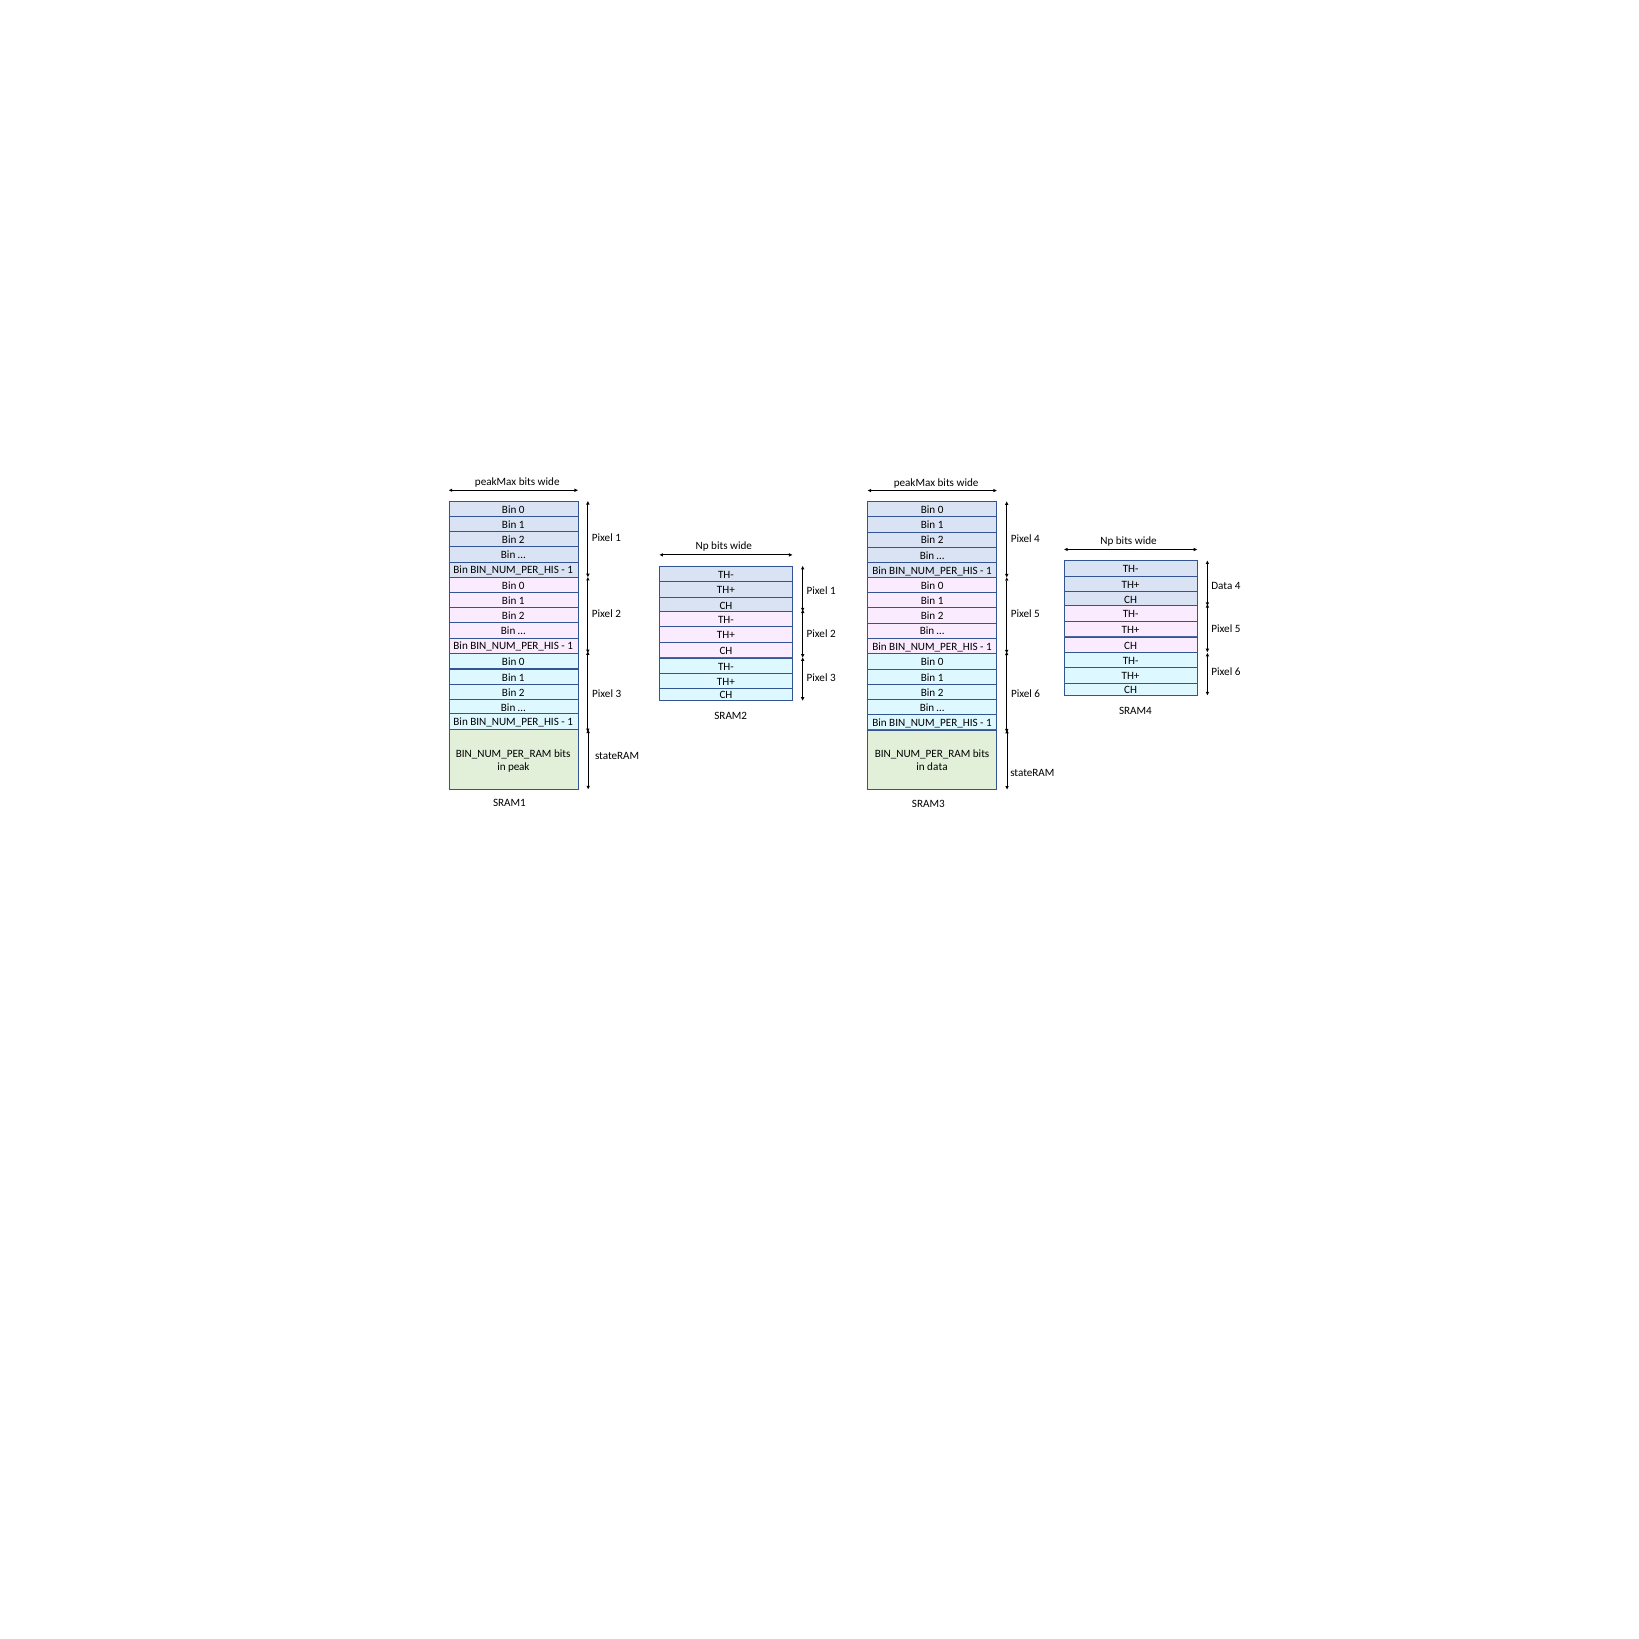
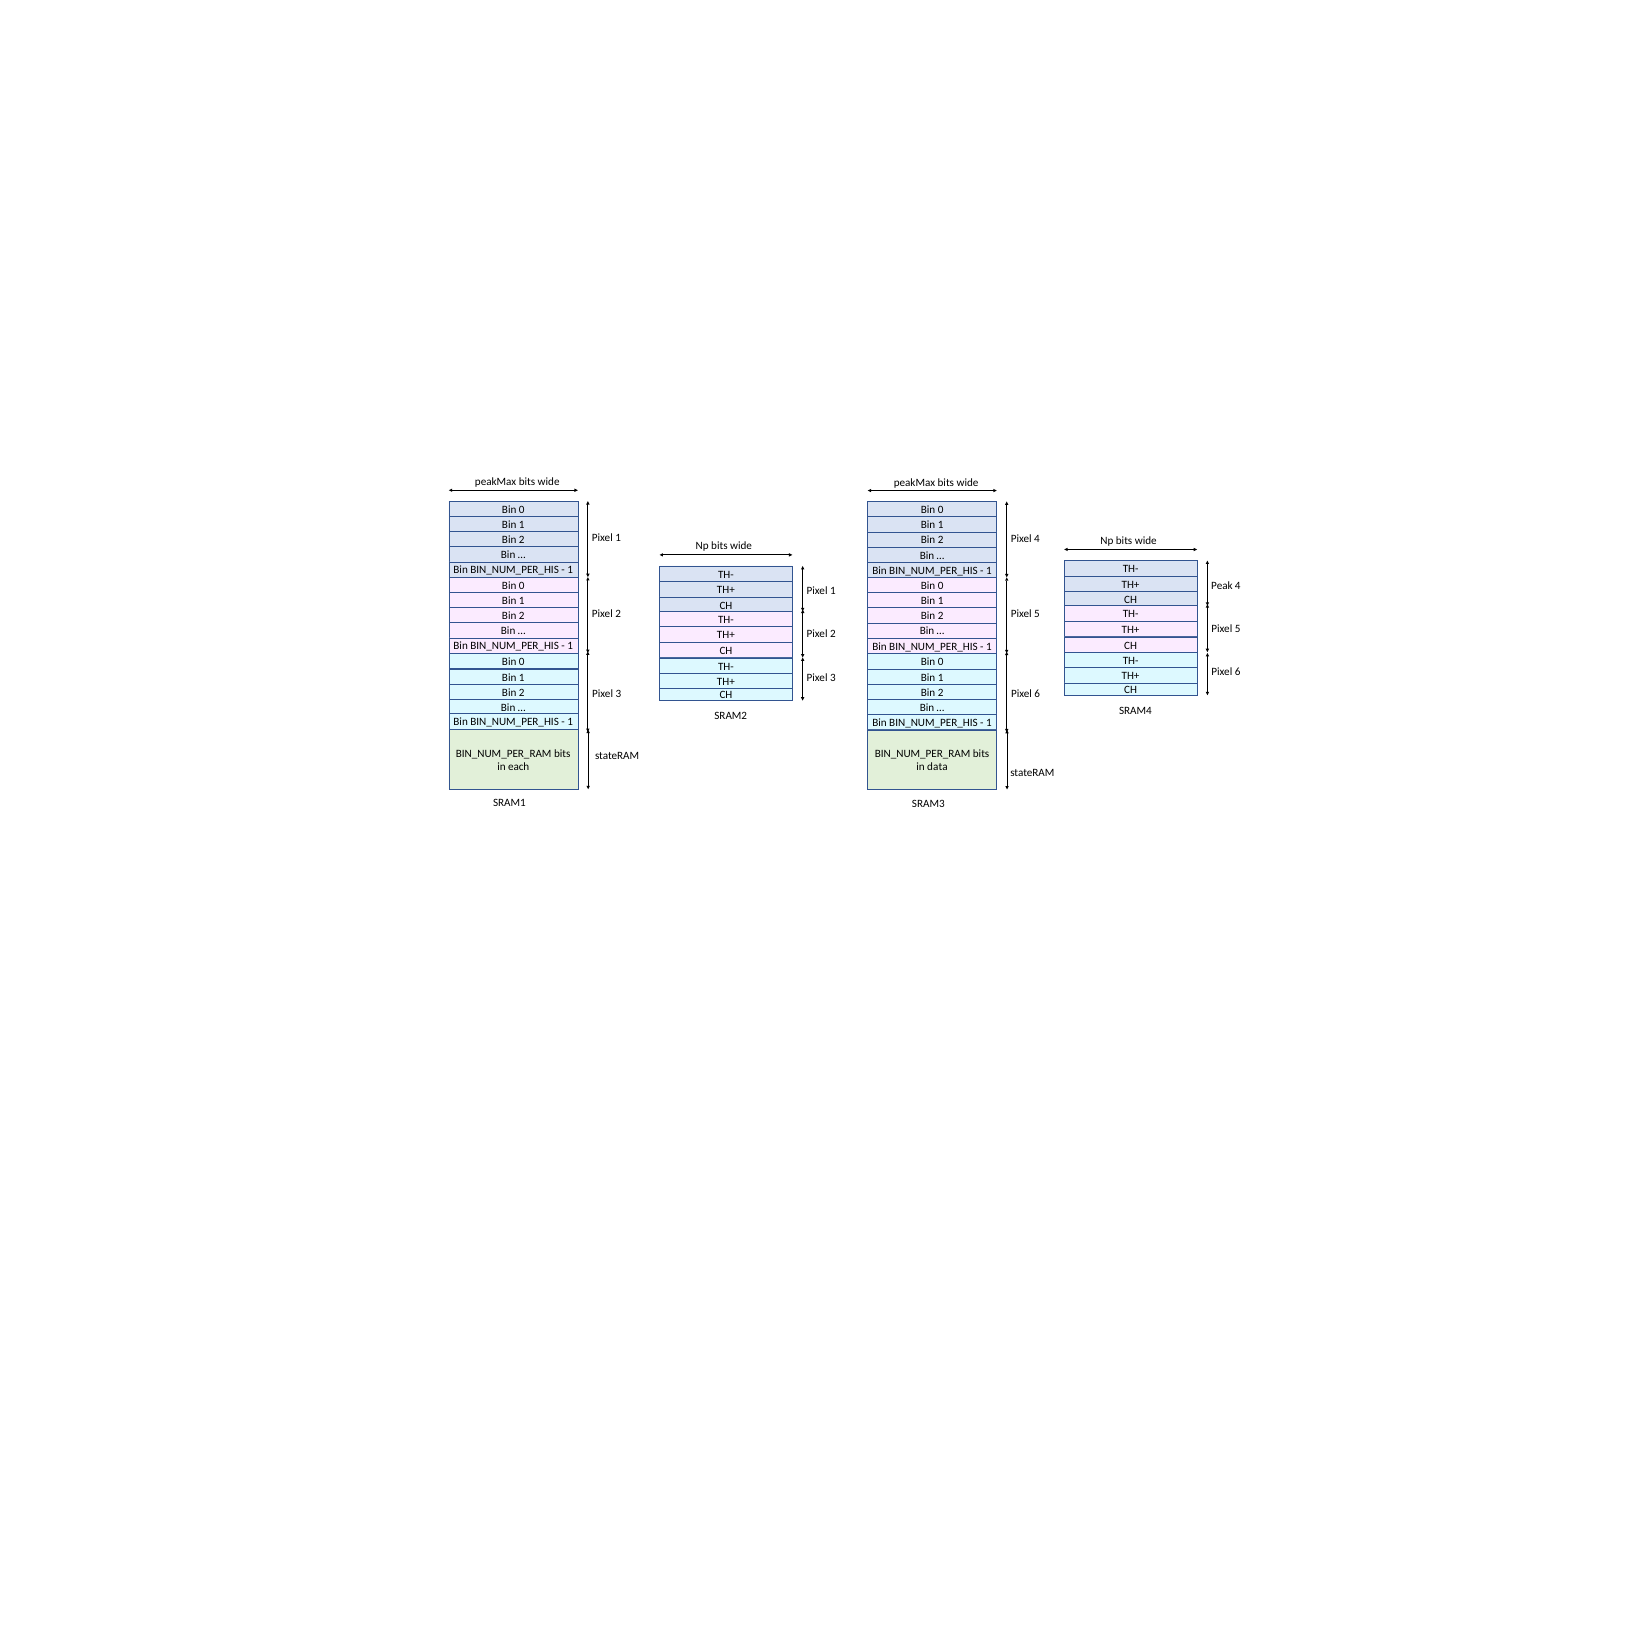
Data at (1222, 585): Data -> Peak
peak: peak -> each
